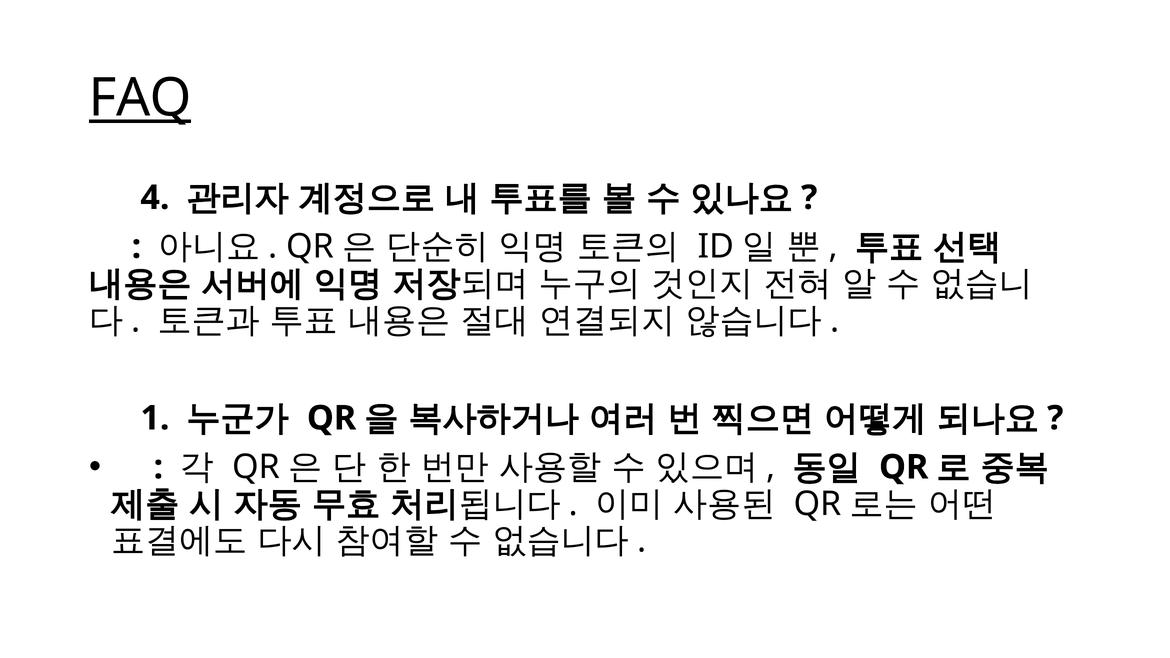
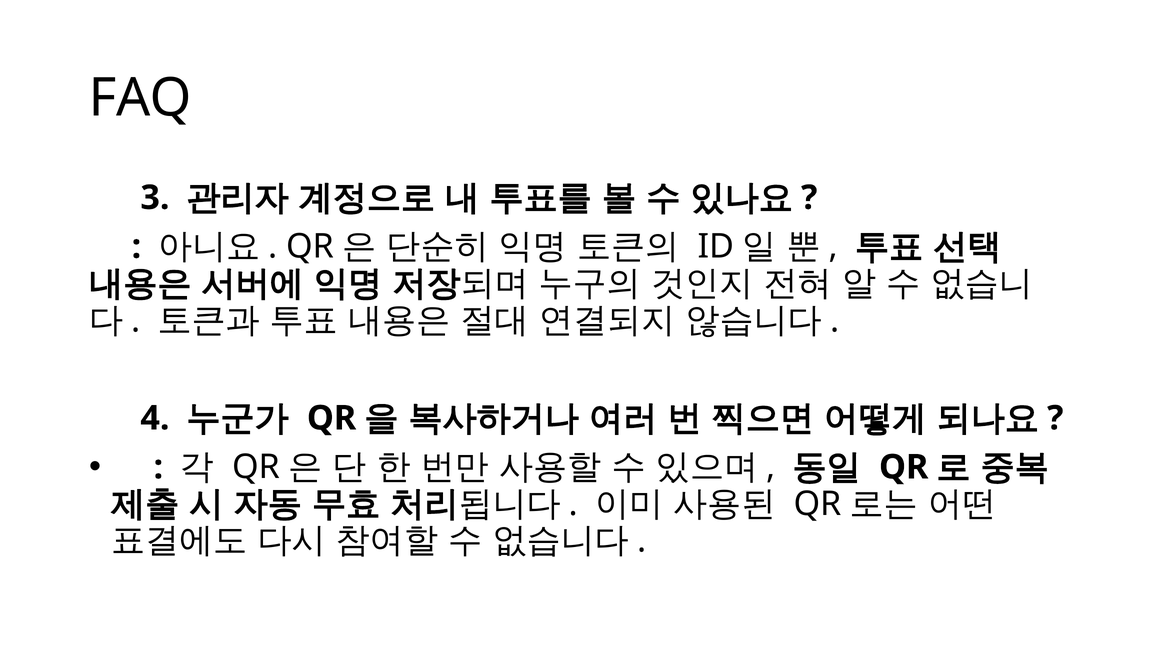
FAQ underline: present -> none
4: 4 -> 3
1: 1 -> 4
